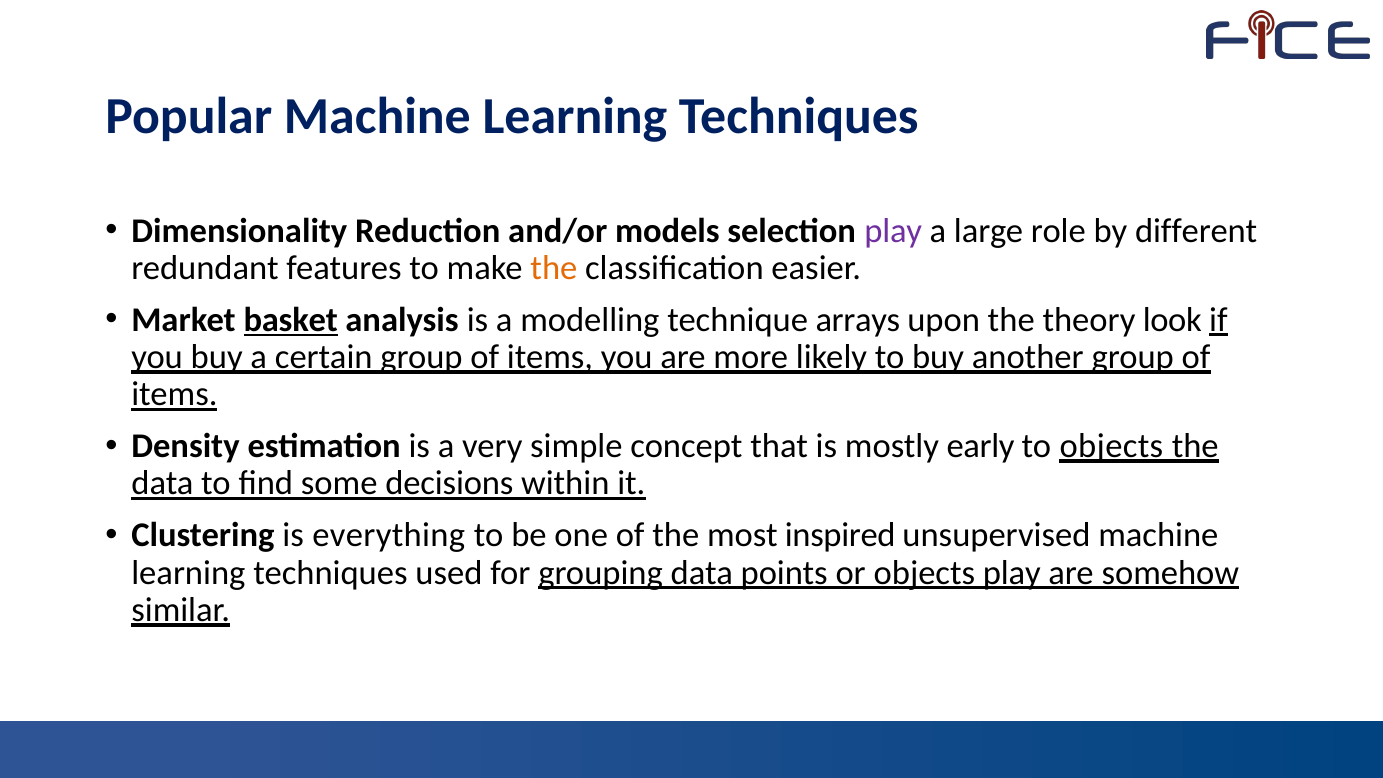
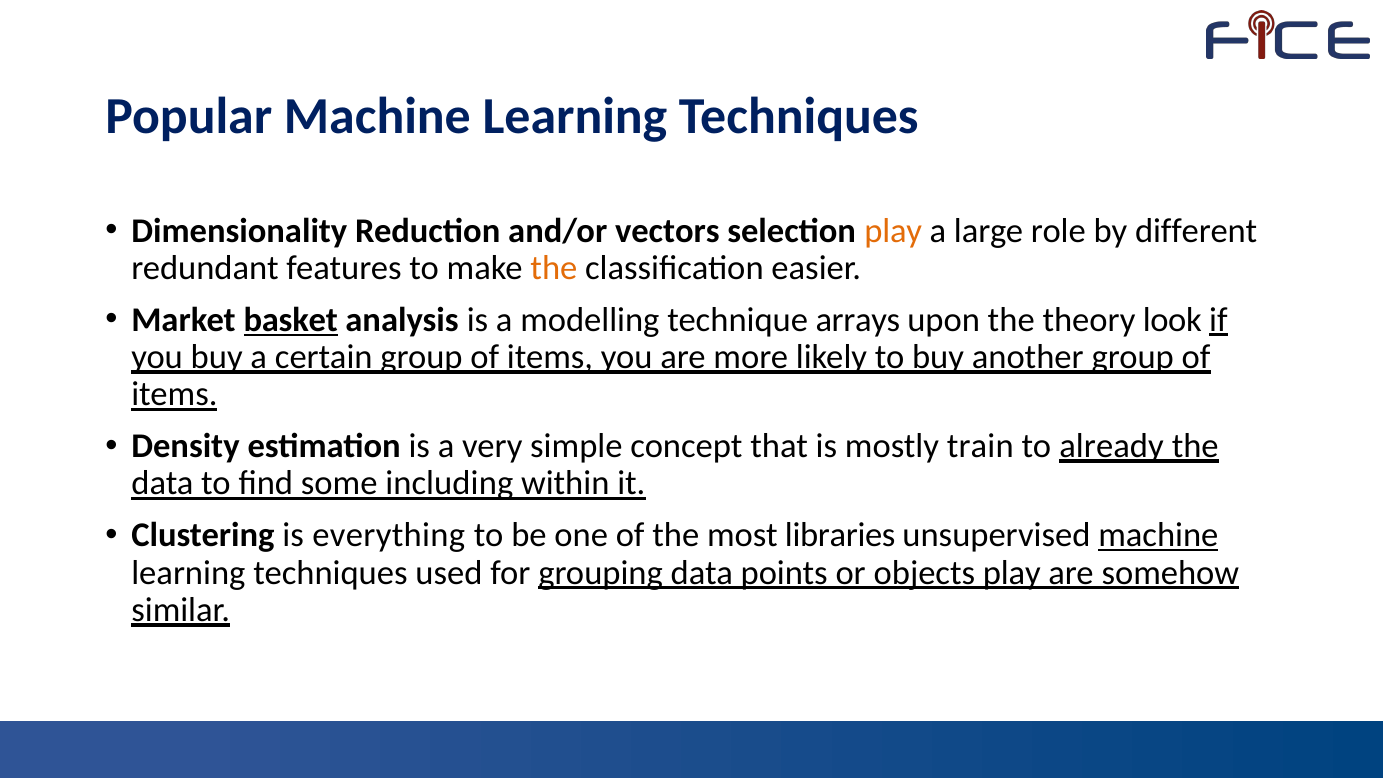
models: models -> vectors
play at (893, 231) colour: purple -> orange
early: early -> train
to objects: objects -> already
decisions: decisions -> including
inspired: inspired -> libraries
machine at (1158, 535) underline: none -> present
